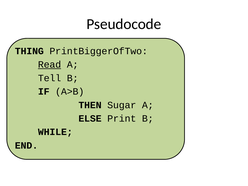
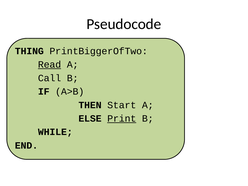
Tell: Tell -> Call
Sugar: Sugar -> Start
Print underline: none -> present
